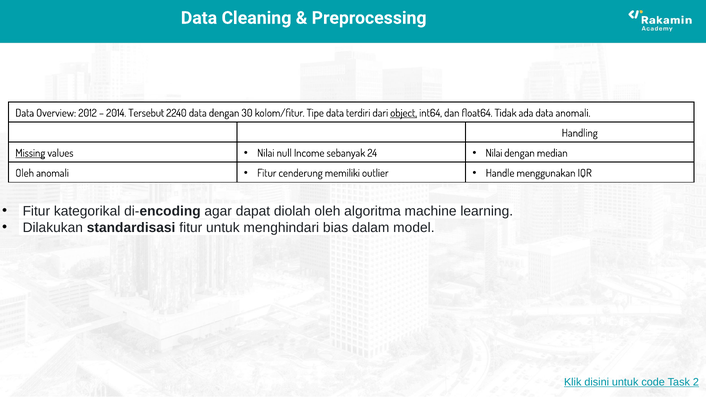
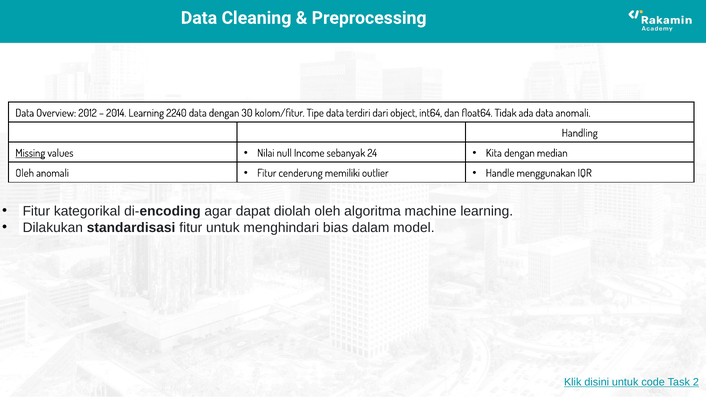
2014 Tersebut: Tersebut -> Learning
object underline: present -> none
Nilai at (494, 153): Nilai -> Kita
